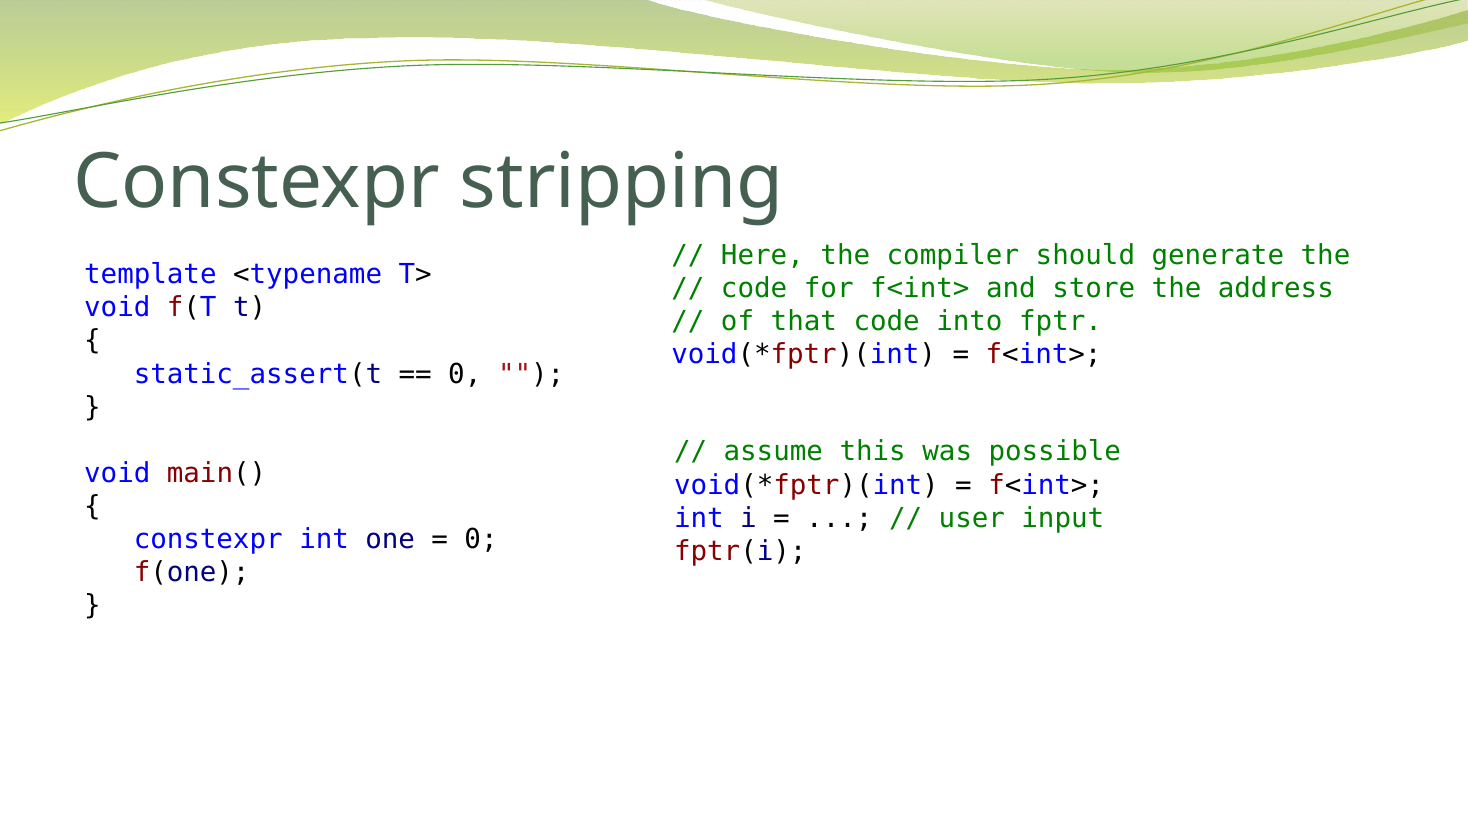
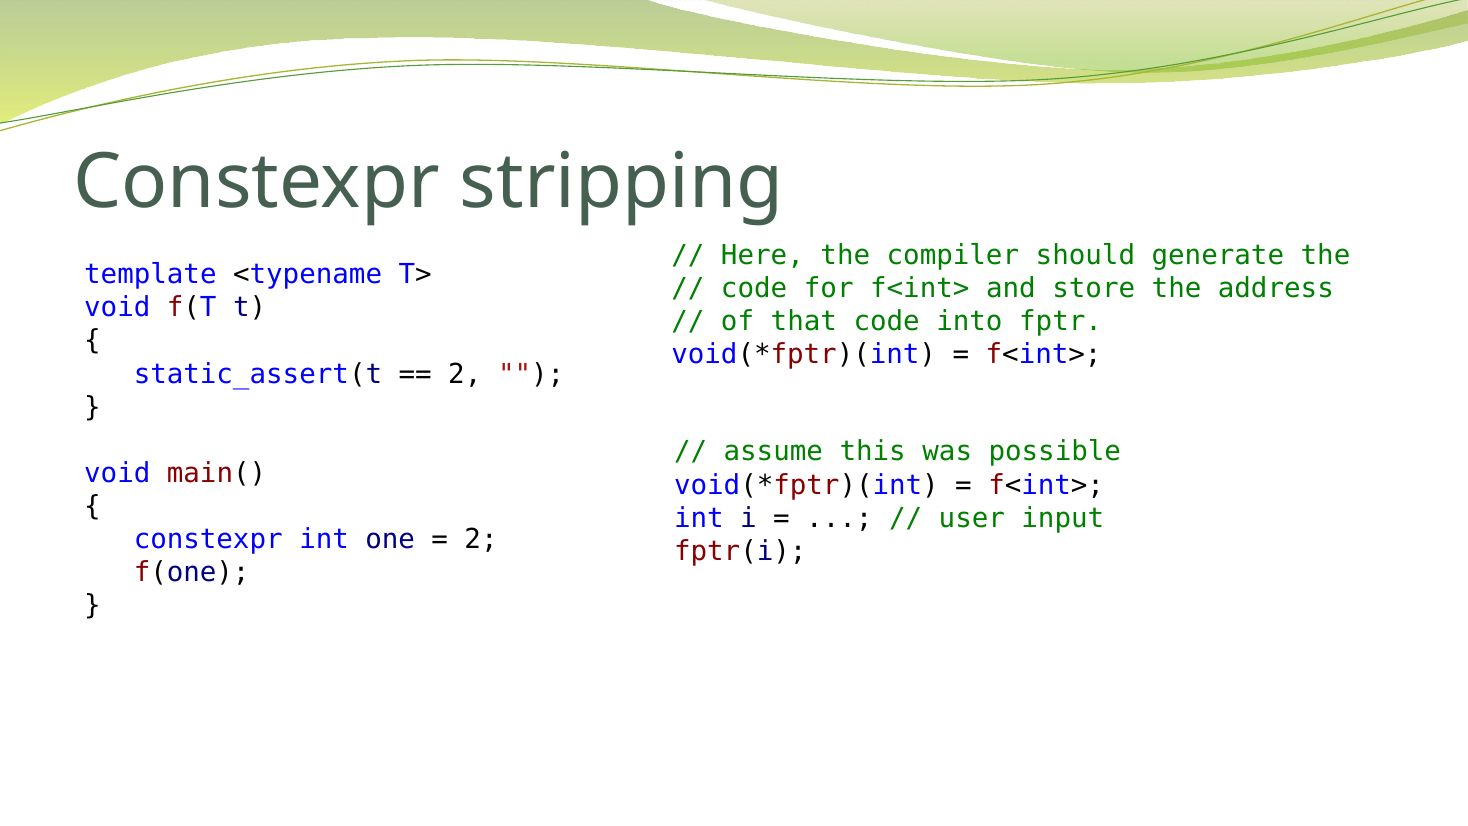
0 at (465, 374): 0 -> 2
0 at (481, 539): 0 -> 2
